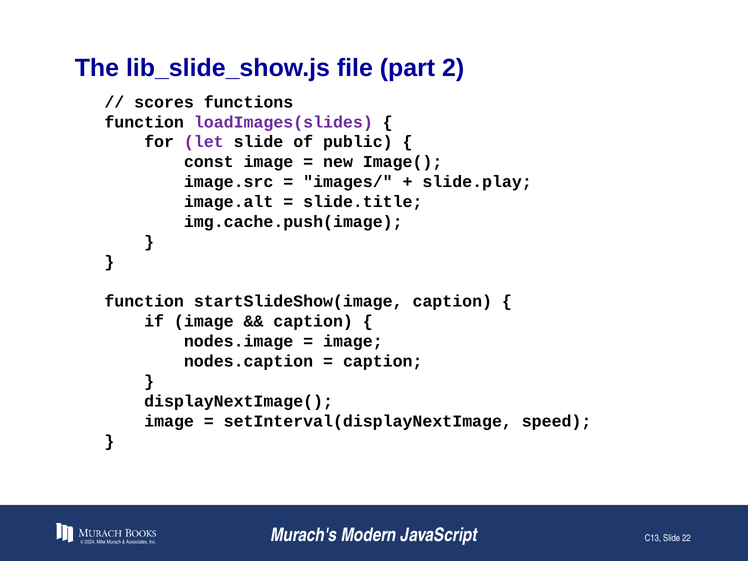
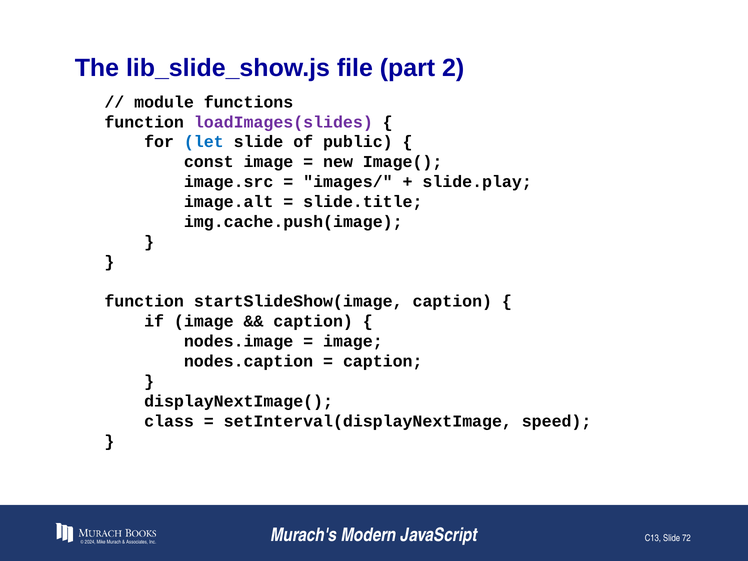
scores: scores -> module
let colour: purple -> blue
image at (169, 421): image -> class
22: 22 -> 72
